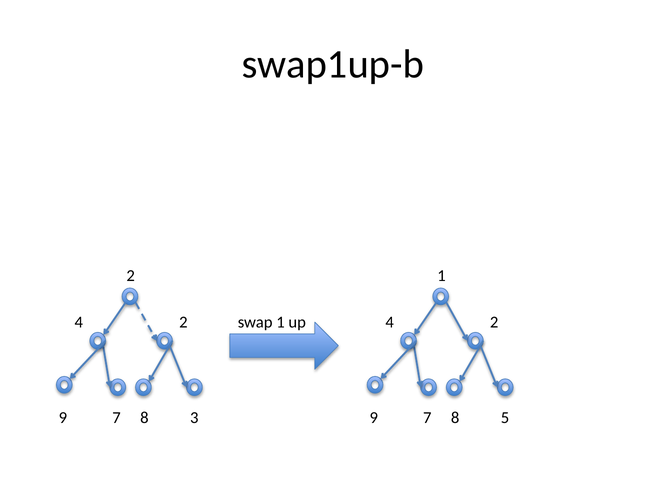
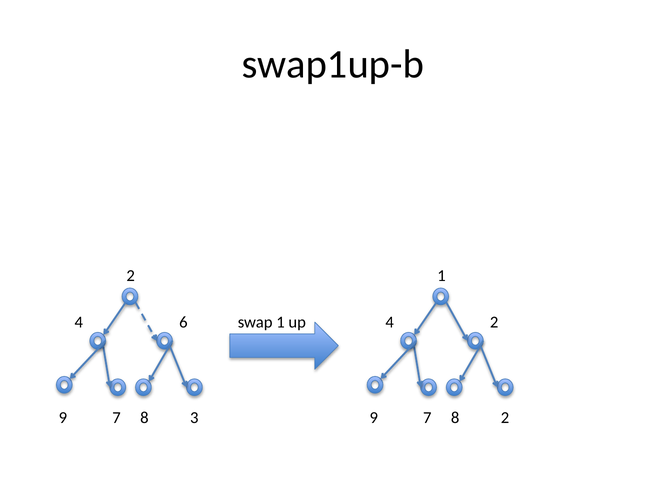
2 at (183, 322): 2 -> 6
9 5: 5 -> 2
